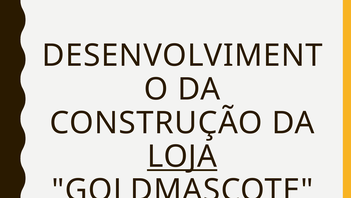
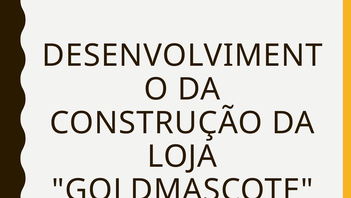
LOJA underline: present -> none
